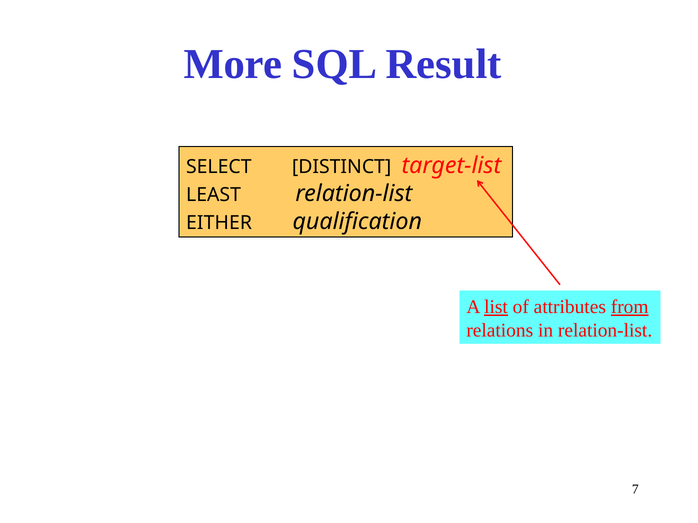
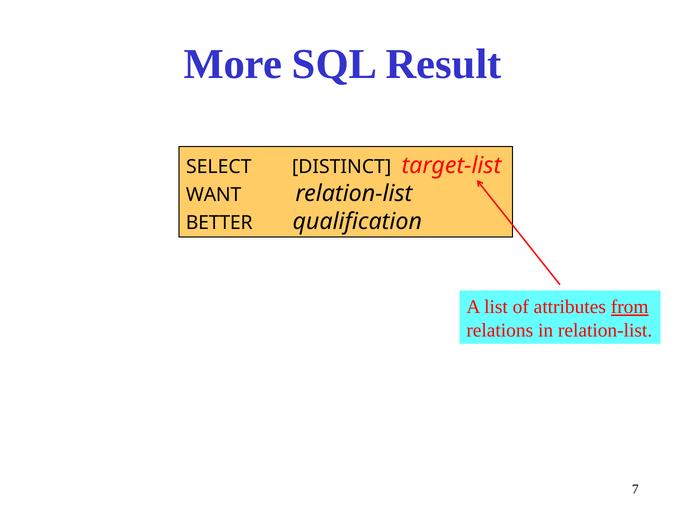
LEAST: LEAST -> WANT
EITHER: EITHER -> BETTER
list underline: present -> none
